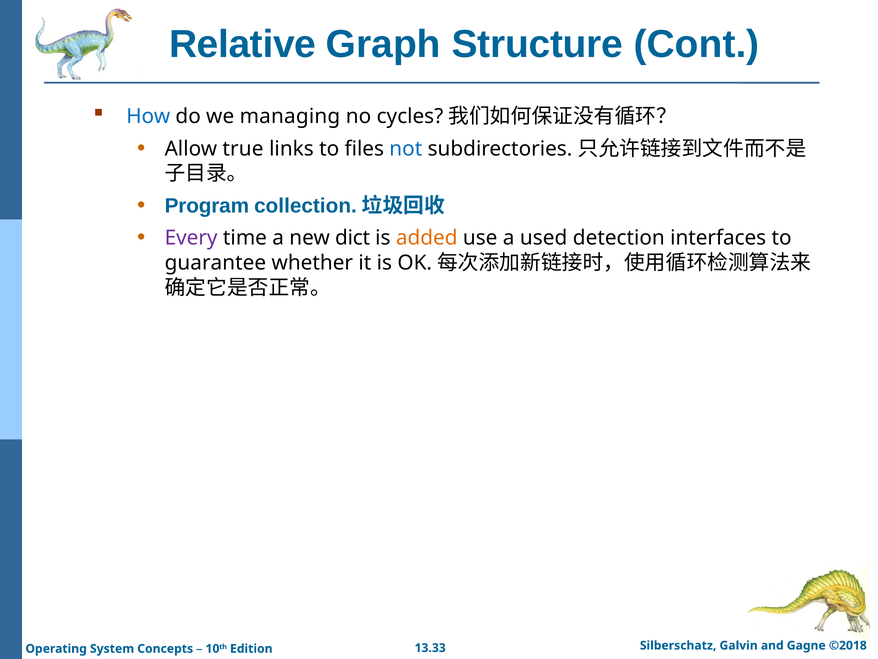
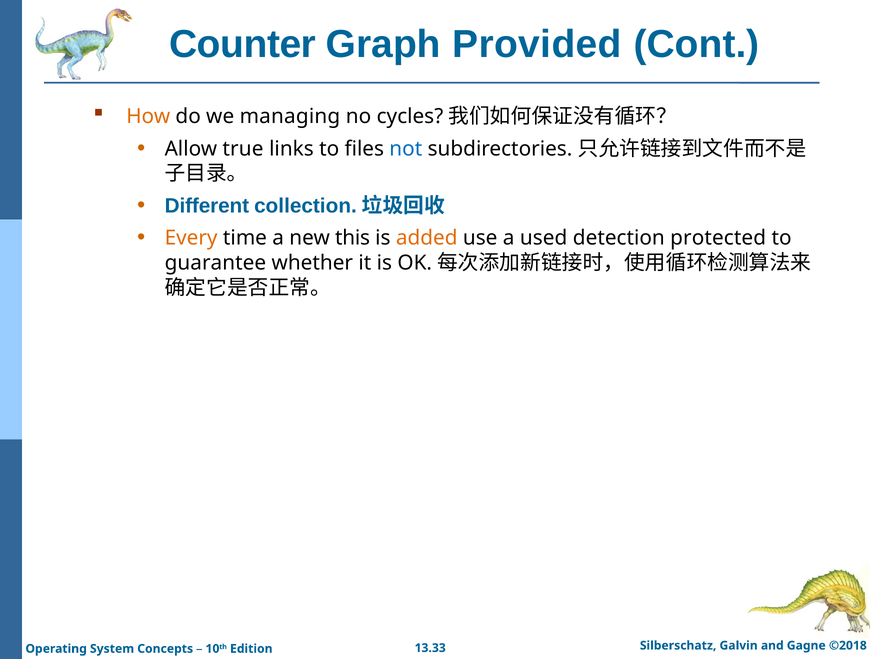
Relative: Relative -> Counter
Structure: Structure -> Provided
How colour: blue -> orange
Program: Program -> Different
Every colour: purple -> orange
dict: dict -> this
interfaces: interfaces -> protected
